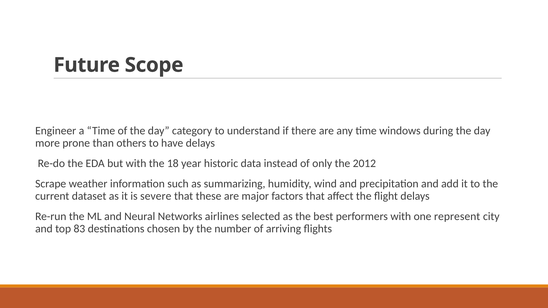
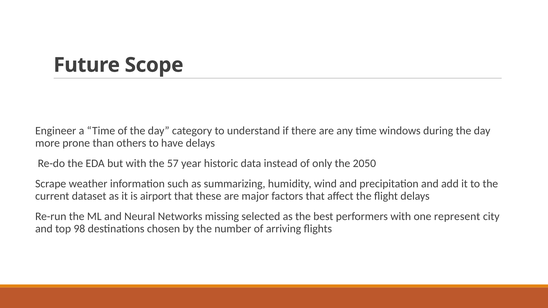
18: 18 -> 57
2012: 2012 -> 2050
severe: severe -> airport
airlines: airlines -> missing
83: 83 -> 98
